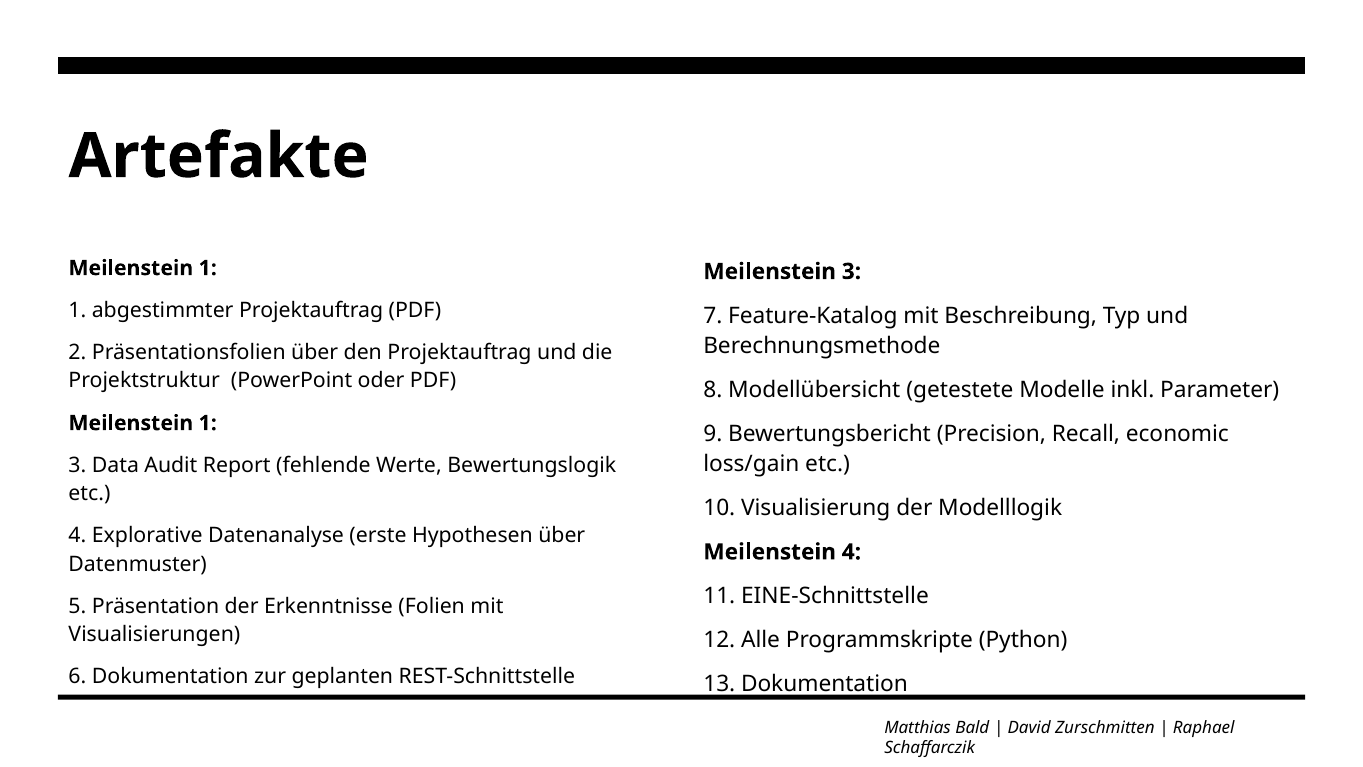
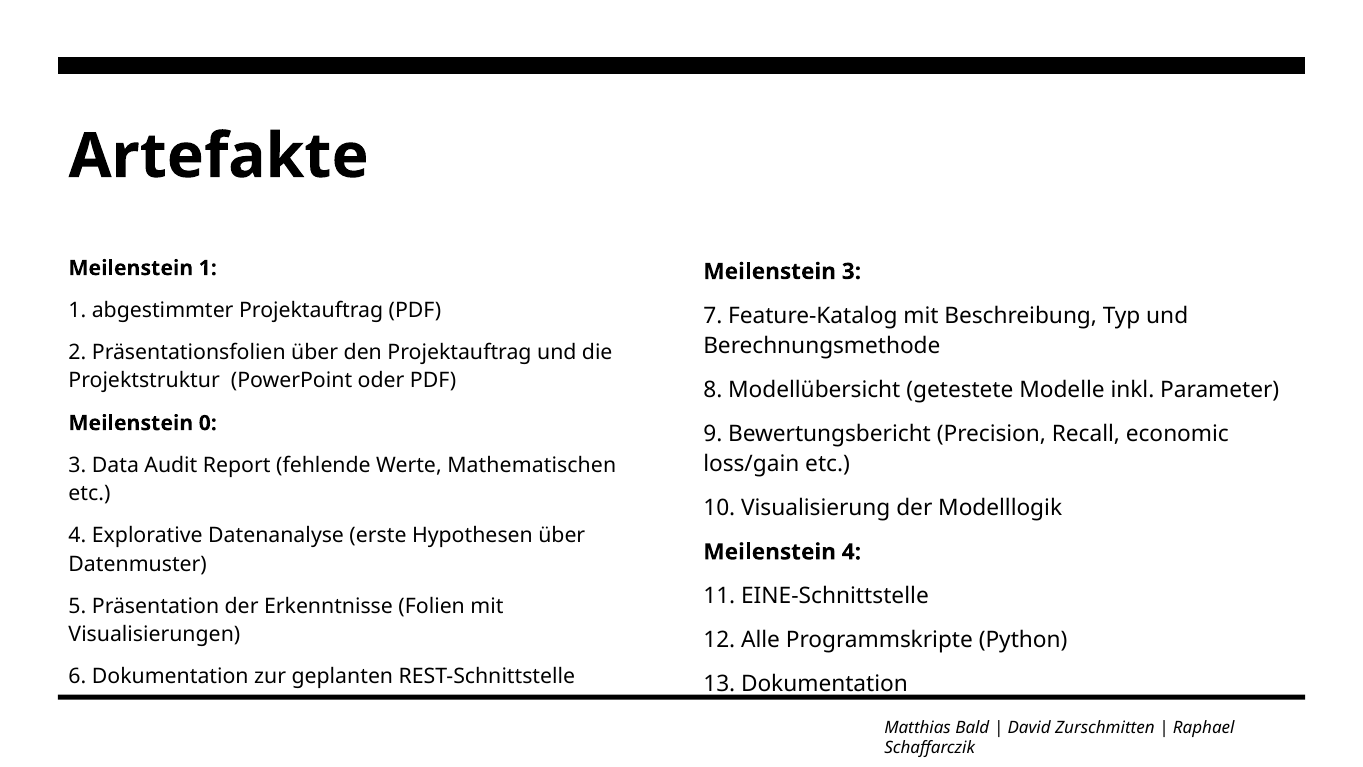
1 at (208, 423): 1 -> 0
Bewertungslogik: Bewertungslogik -> Mathematischen
